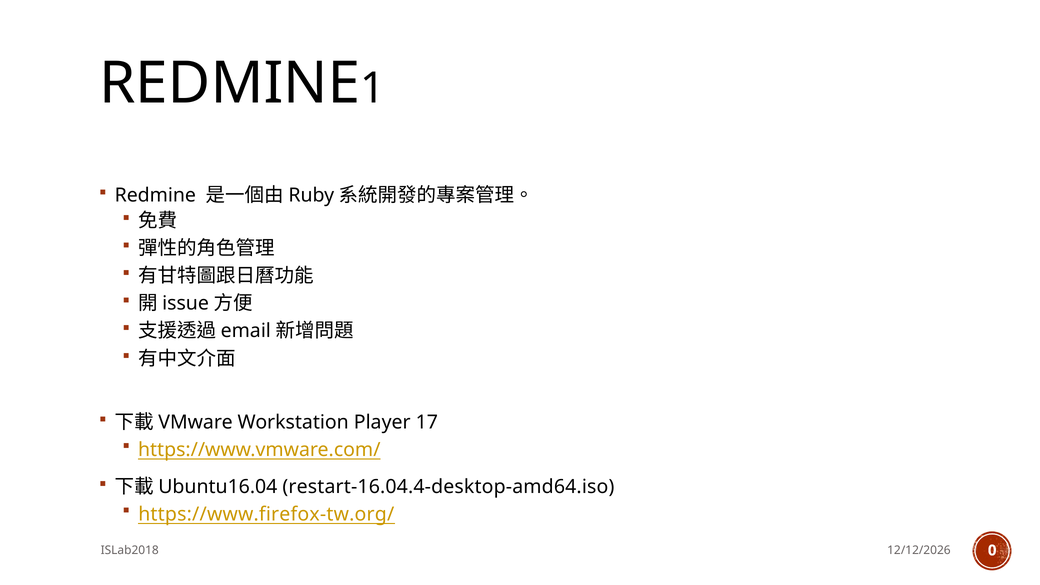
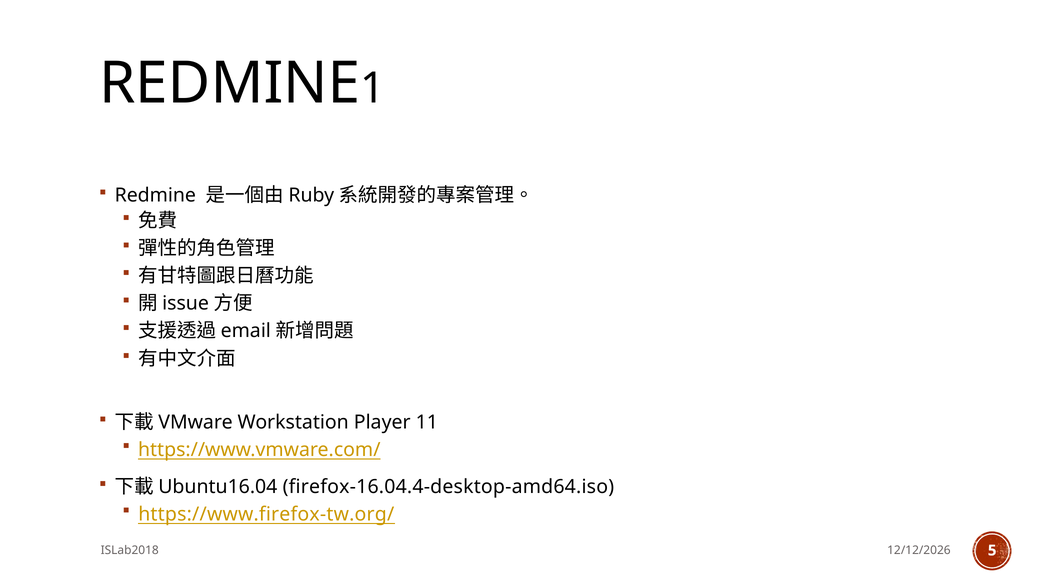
17: 17 -> 11
restart-16.04.4-desktop-amd64.iso: restart-16.04.4-desktop-amd64.iso -> firefox-16.04.4-desktop-amd64.iso
0: 0 -> 5
